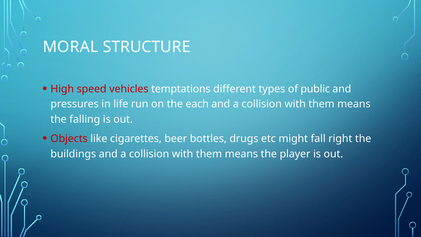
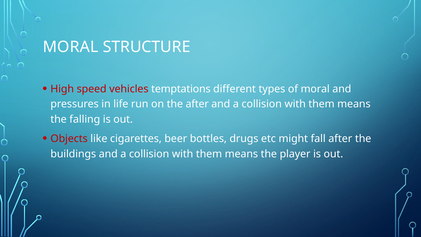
of public: public -> moral
the each: each -> after
fall right: right -> after
